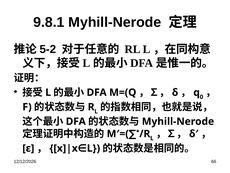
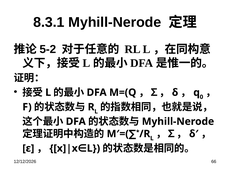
9.8.1: 9.8.1 -> 8.3.1
